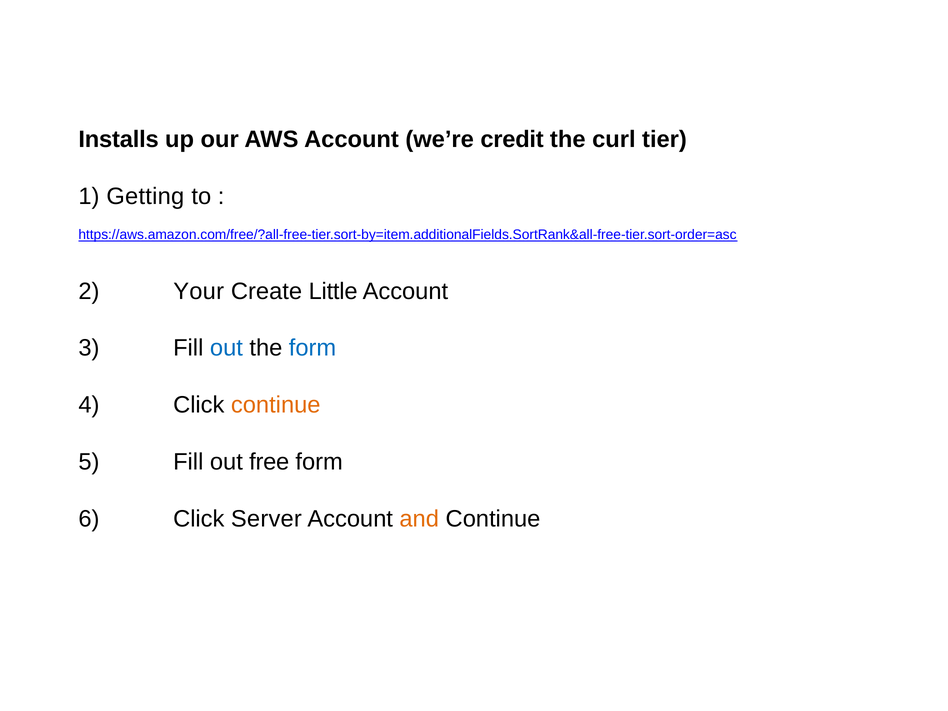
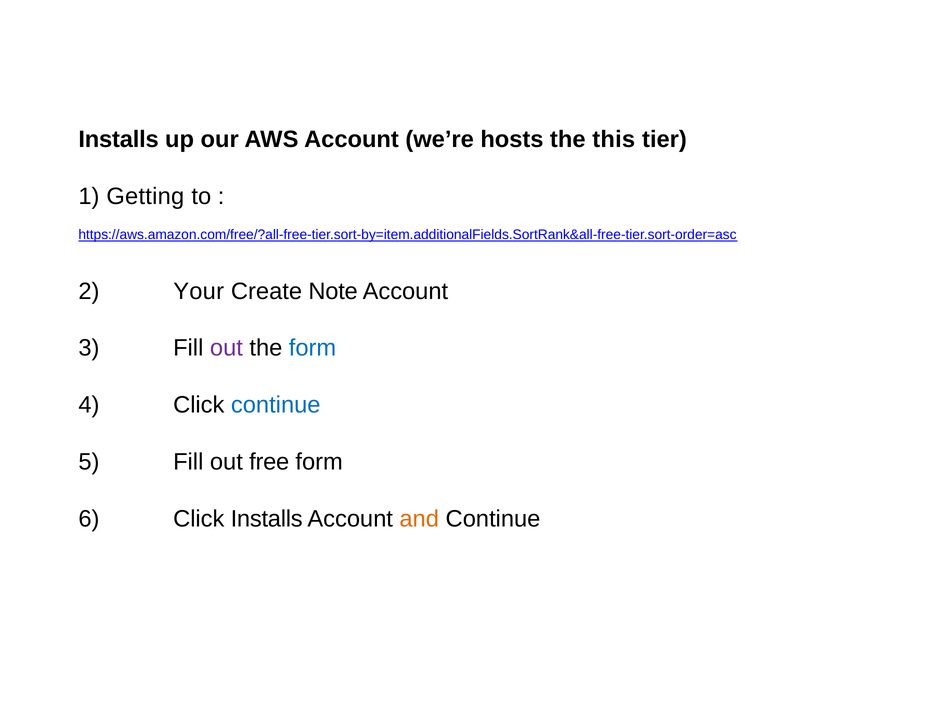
credit: credit -> hosts
curl: curl -> this
Little: Little -> Note
out at (226, 348) colour: blue -> purple
continue at (276, 405) colour: orange -> blue
Click Server: Server -> Installs
